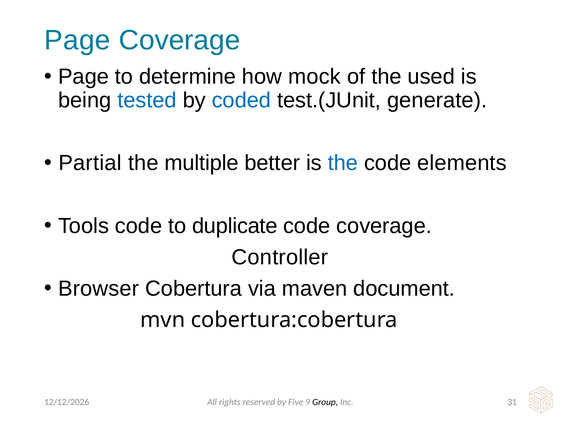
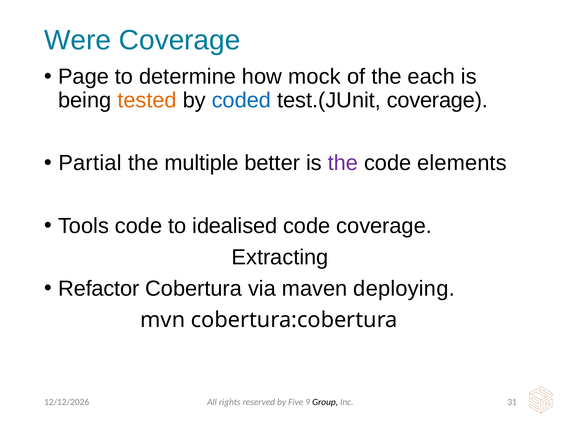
Page at (77, 40): Page -> Were
used: used -> each
tested colour: blue -> orange
test.(JUnit generate: generate -> coverage
the at (343, 163) colour: blue -> purple
duplicate: duplicate -> idealised
Controller: Controller -> Extracting
Browser: Browser -> Refactor
document: document -> deploying
